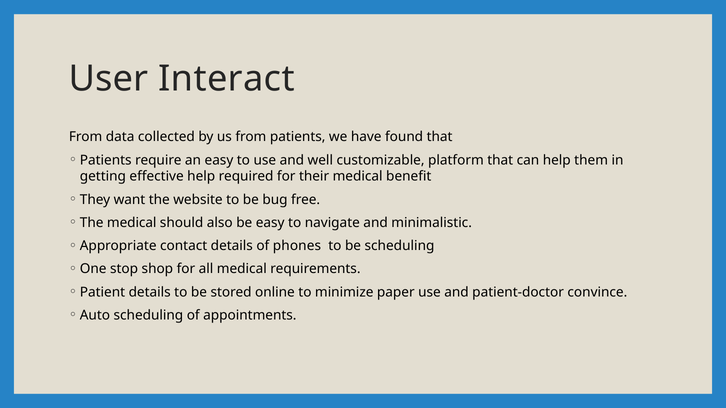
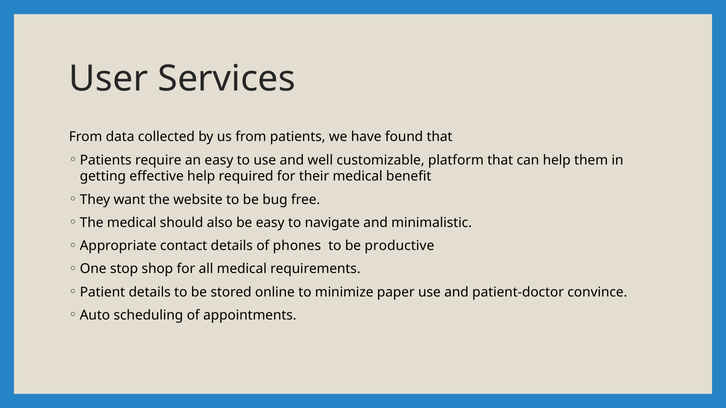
Interact: Interact -> Services
be scheduling: scheduling -> productive
